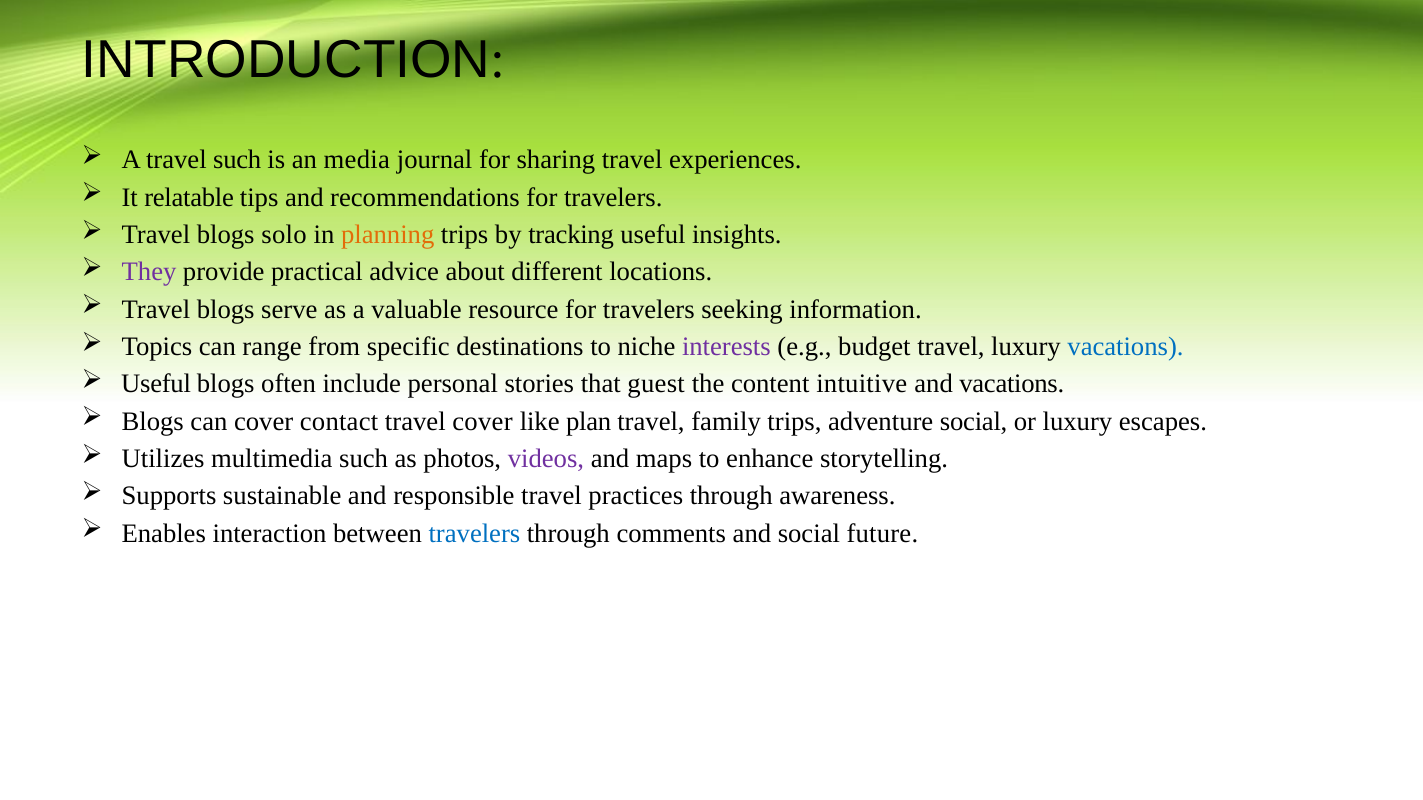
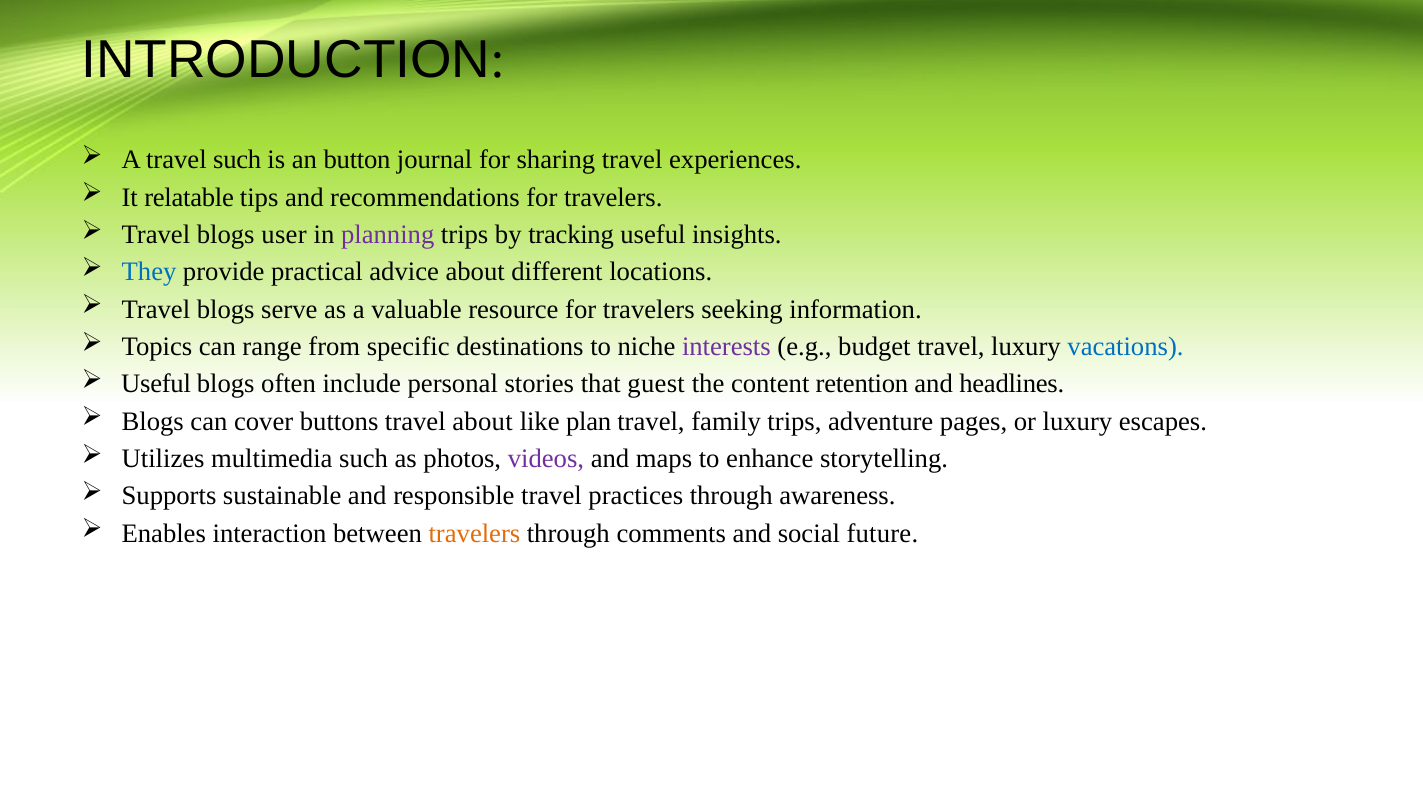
media: media -> button
solo: solo -> user
planning colour: orange -> purple
They colour: purple -> blue
intuitive: intuitive -> retention
and vacations: vacations -> headlines
contact: contact -> buttons
travel cover: cover -> about
adventure social: social -> pages
travelers at (474, 534) colour: blue -> orange
